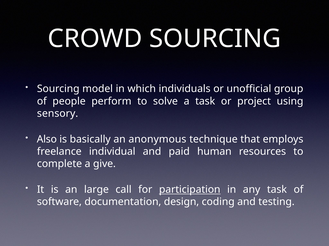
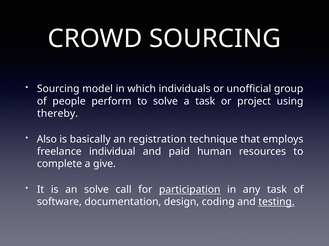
sensory: sensory -> thereby
anonymous: anonymous -> registration
an large: large -> solve
testing underline: none -> present
